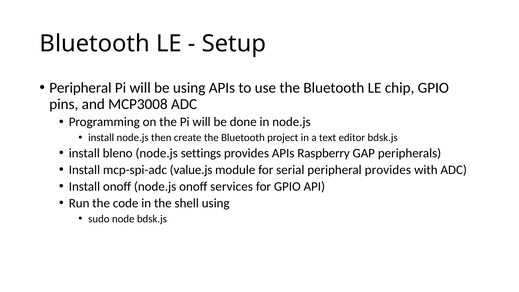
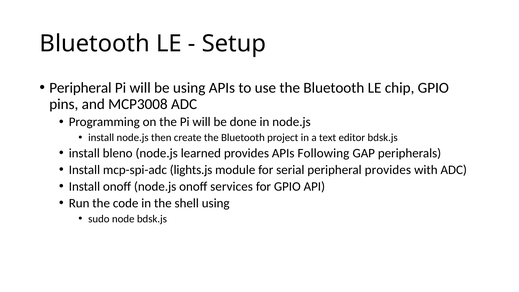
settings: settings -> learned
Raspberry: Raspberry -> Following
value.js: value.js -> lights.js
